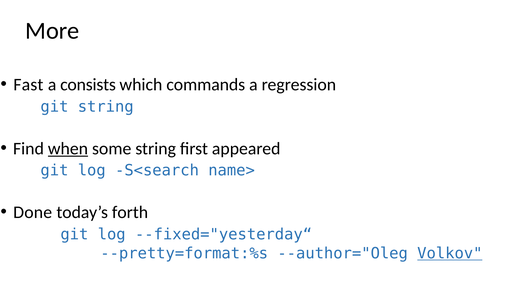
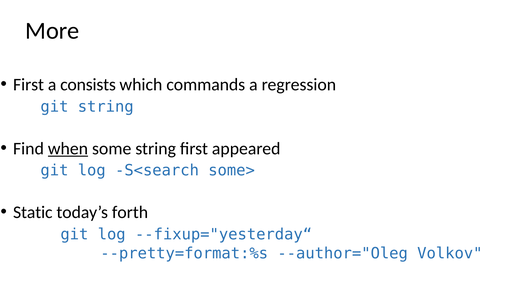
Fast at (28, 85): Fast -> First
name>: name> -> some>
Done: Done -> Static
--fixed="yesterday“: --fixed="yesterday“ -> --fixup="yesterday“
Volkov underline: present -> none
